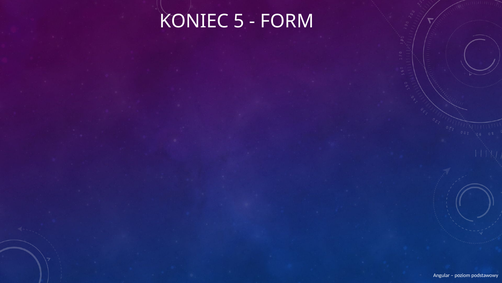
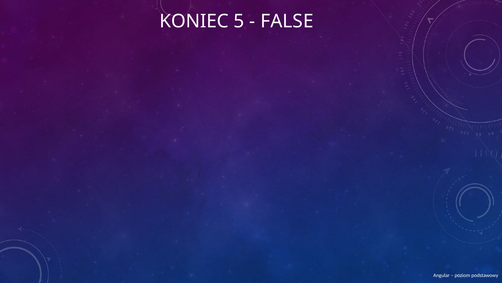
FORM: FORM -> FALSE
